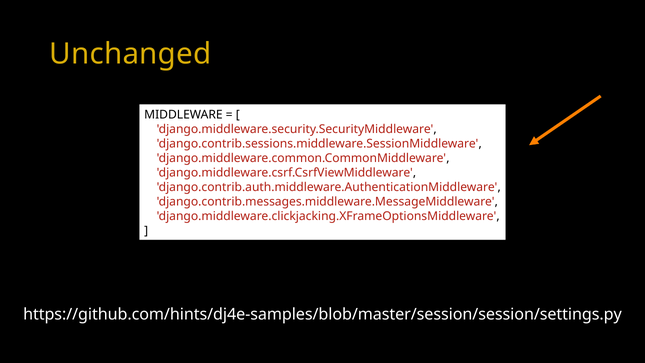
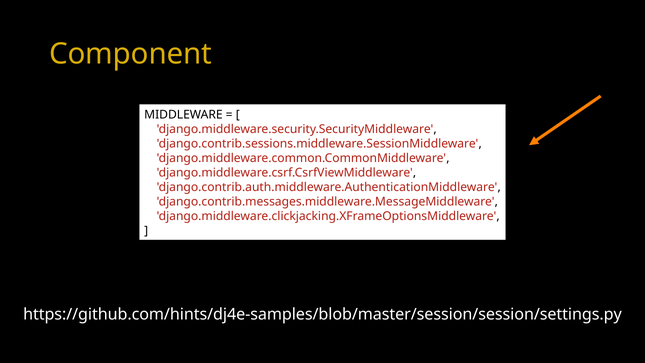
Unchanged: Unchanged -> Component
